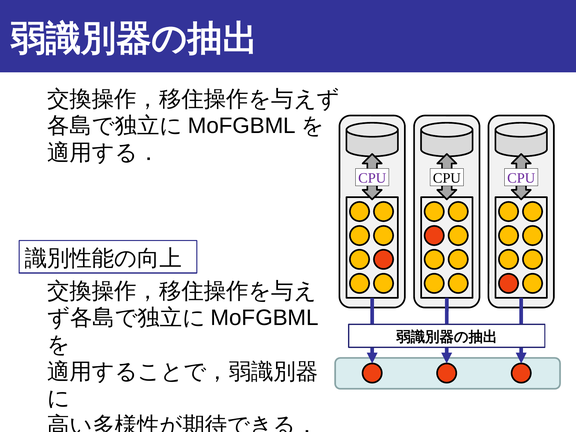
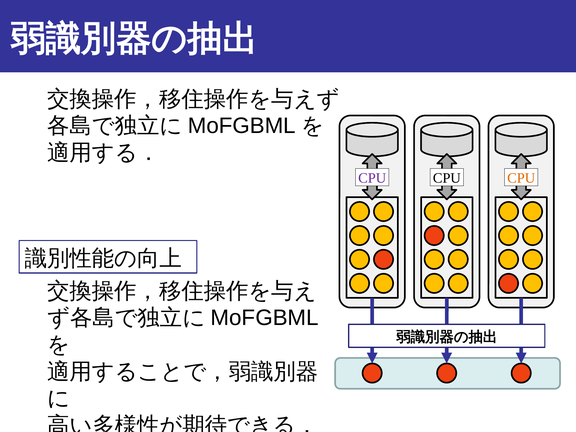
CPU at (521, 178) colour: purple -> orange
